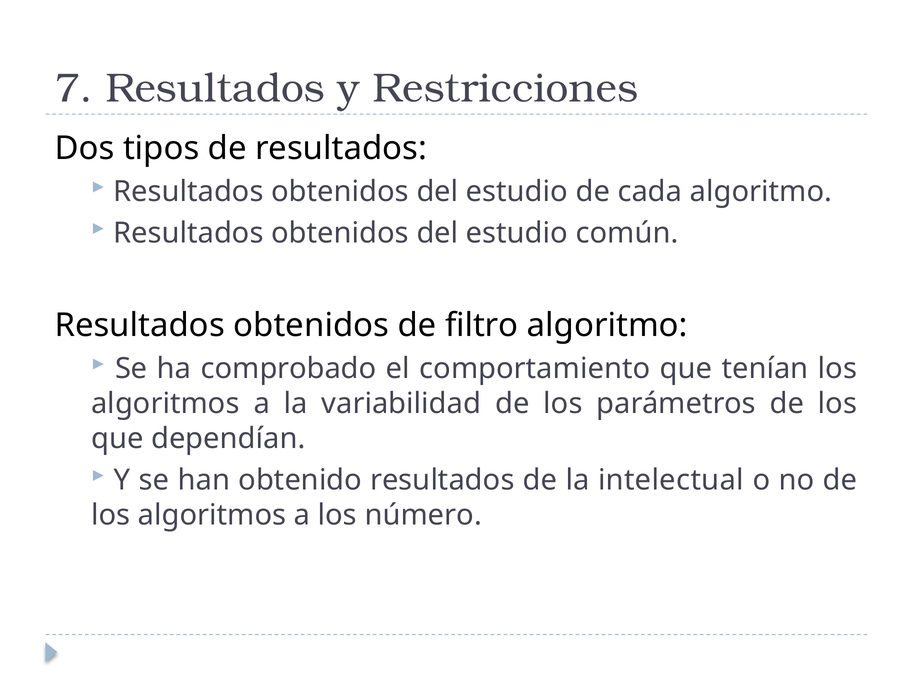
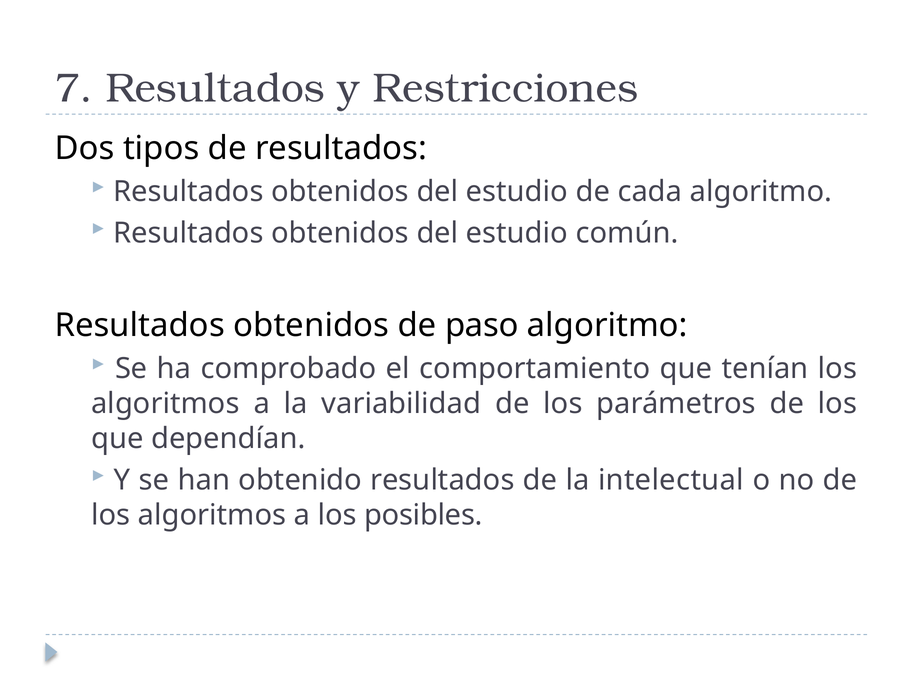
filtro: filtro -> paso
número: número -> posibles
